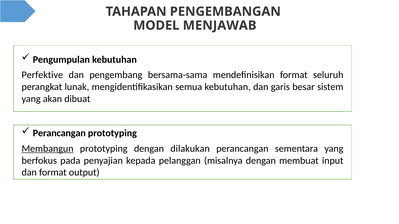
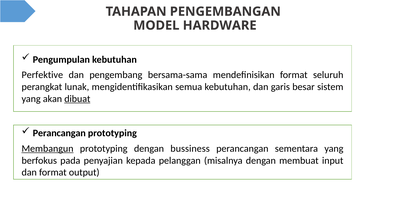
MENJAWAB: MENJAWAB -> HARDWARE
dibuat underline: none -> present
dilakukan: dilakukan -> bussiness
